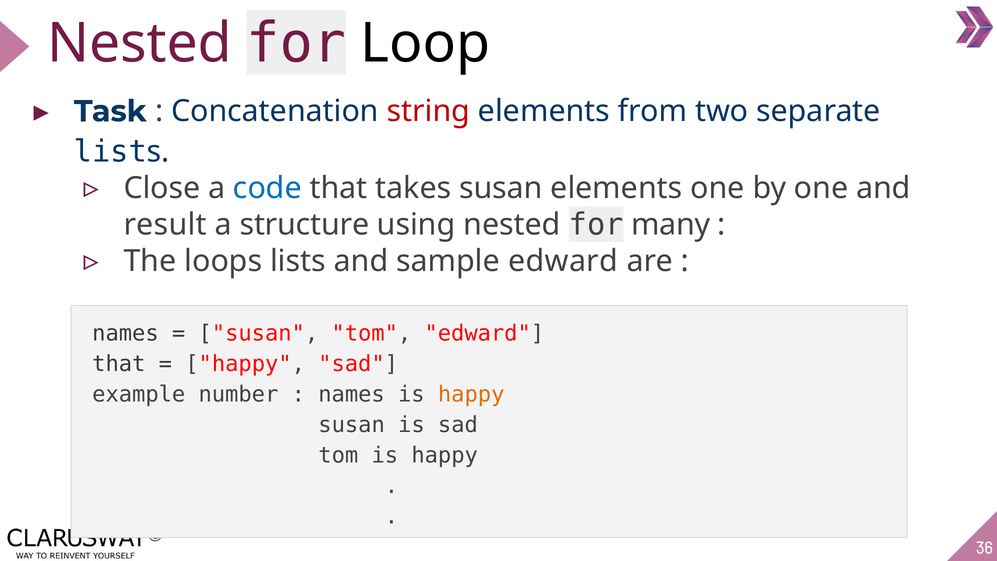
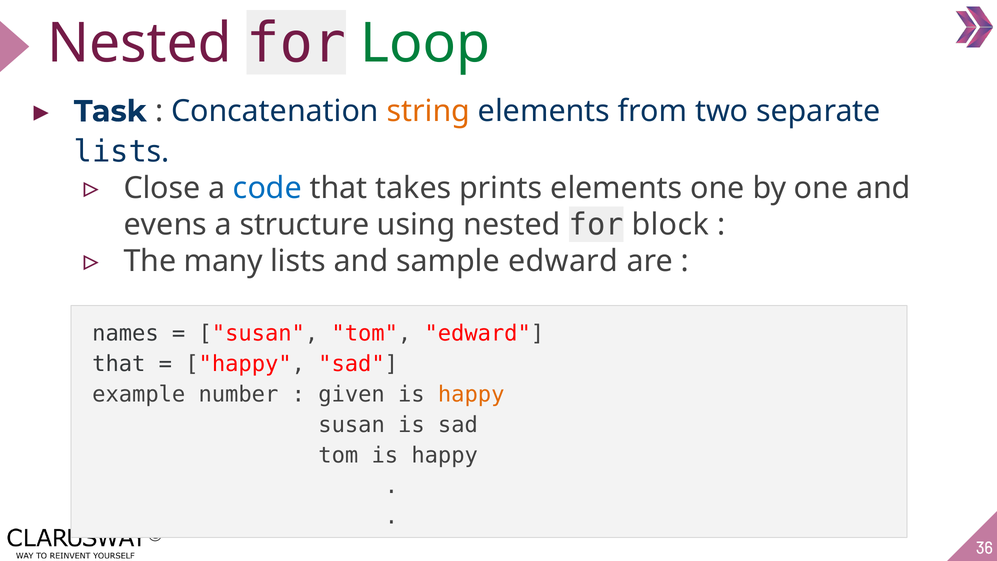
Loop colour: black -> green
string colour: red -> orange
takes susan: susan -> prints
result: result -> evens
many: many -> block
loops: loops -> many
names at (352, 394): names -> given
